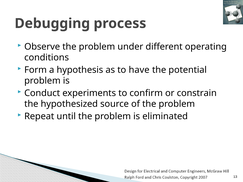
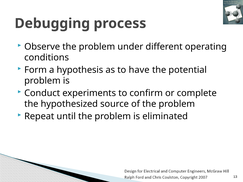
constrain: constrain -> complete
